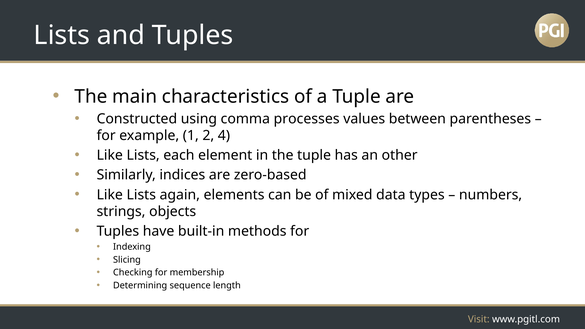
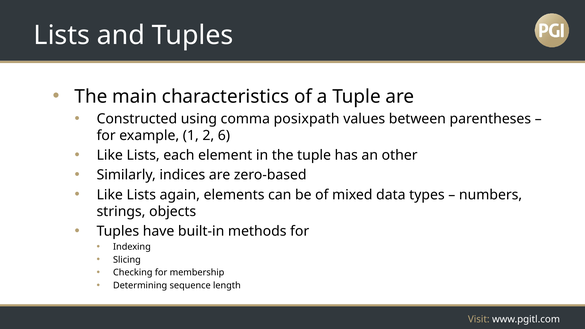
processes: processes -> posixpath
4: 4 -> 6
